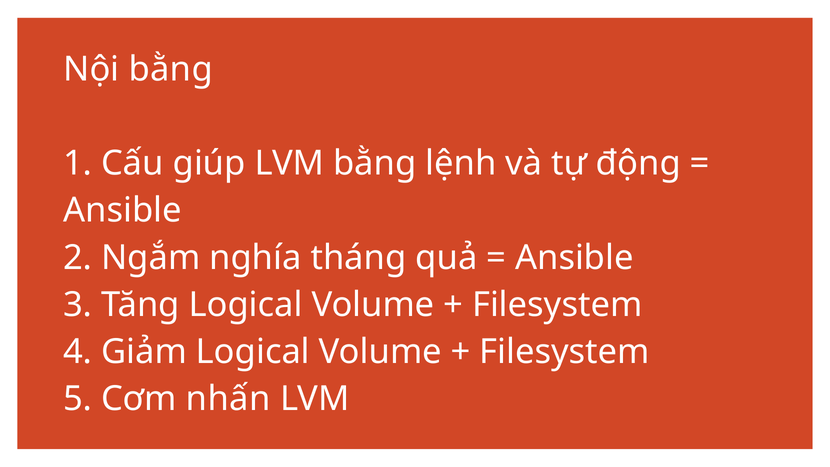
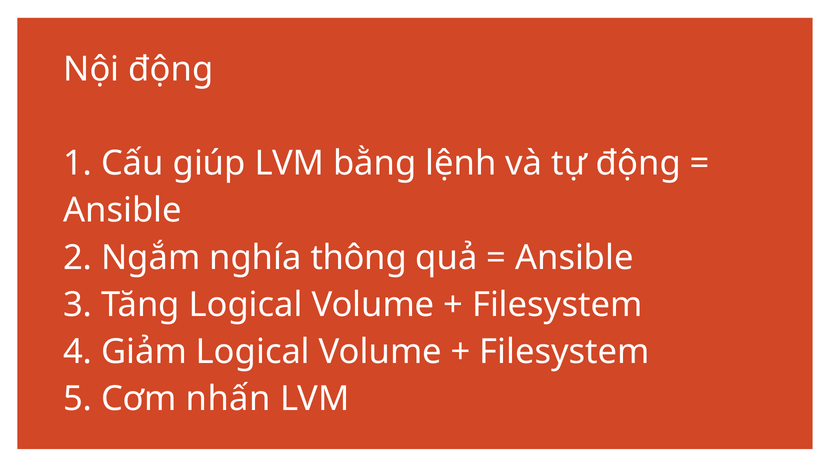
Nội bằng: bằng -> động
tháng: tháng -> thông
